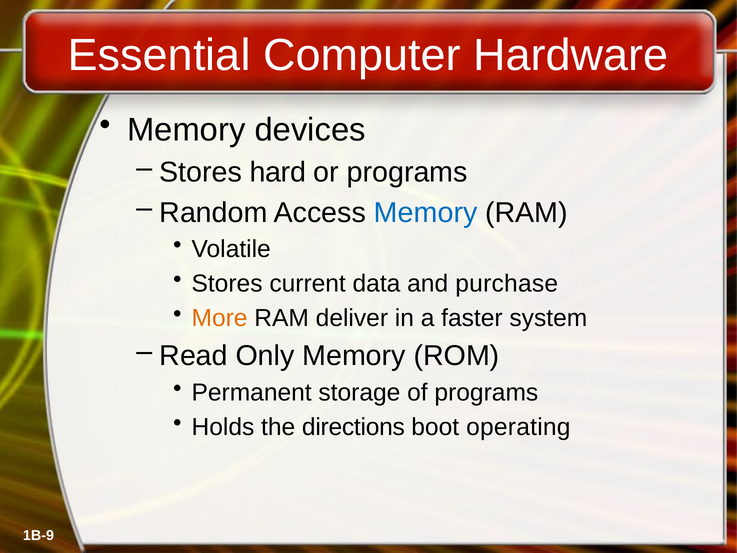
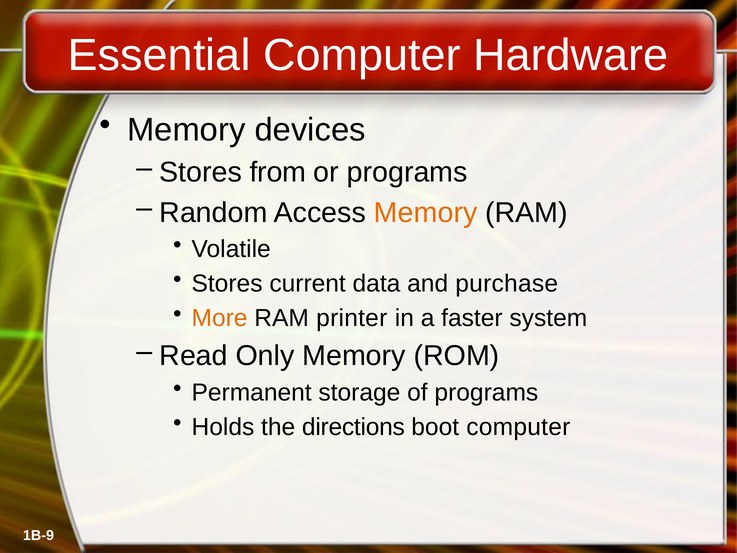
hard: hard -> from
Memory at (426, 213) colour: blue -> orange
deliver: deliver -> printer
boot operating: operating -> computer
